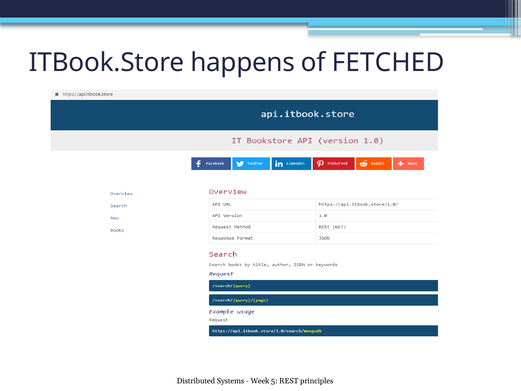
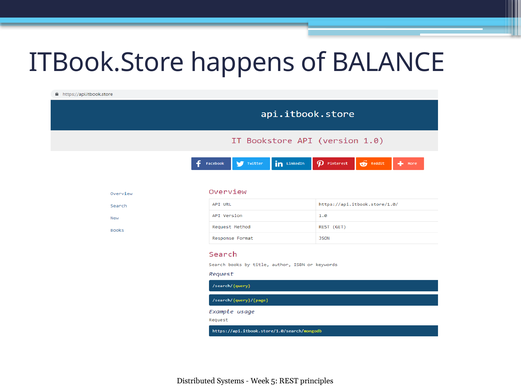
FETCHED: FETCHED -> BALANCE
